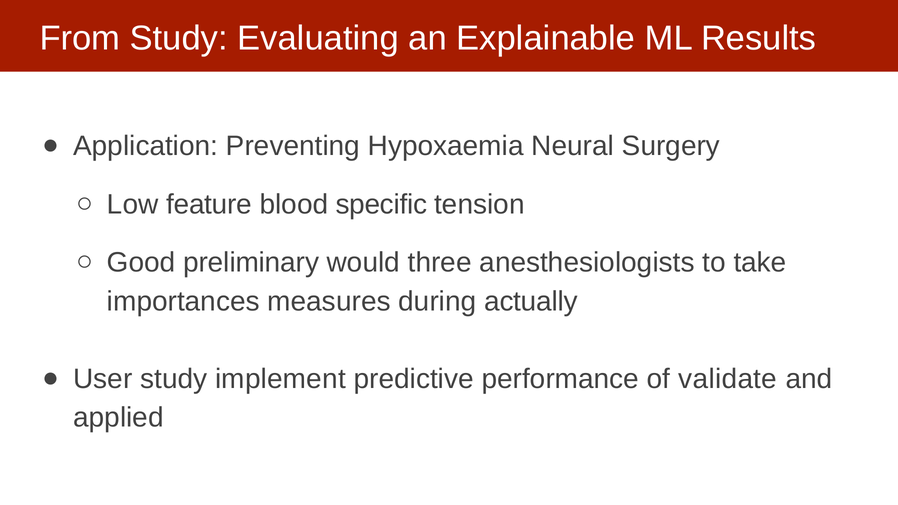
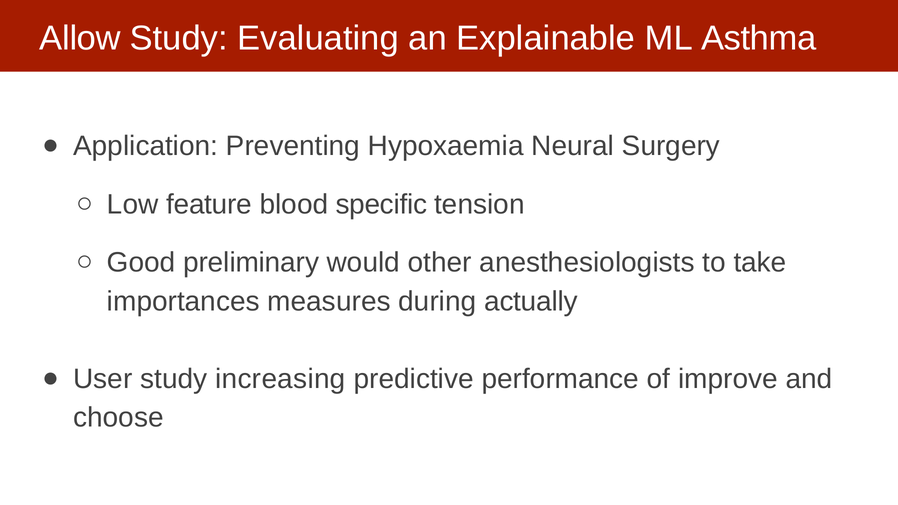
From: From -> Allow
Results: Results -> Asthma
three: three -> other
implement: implement -> increasing
validate: validate -> improve
applied: applied -> choose
